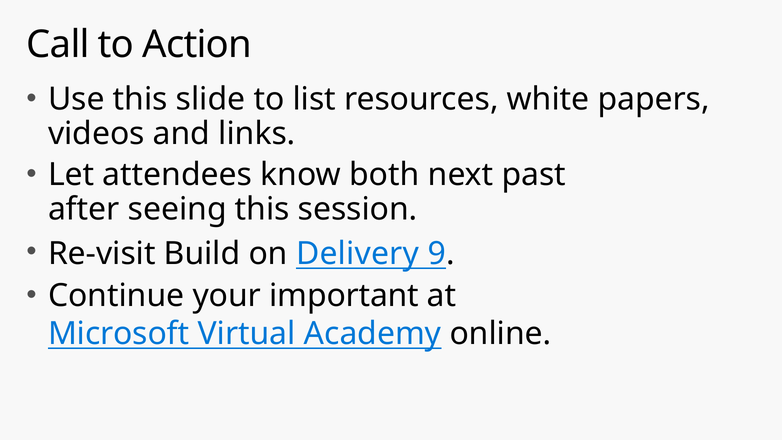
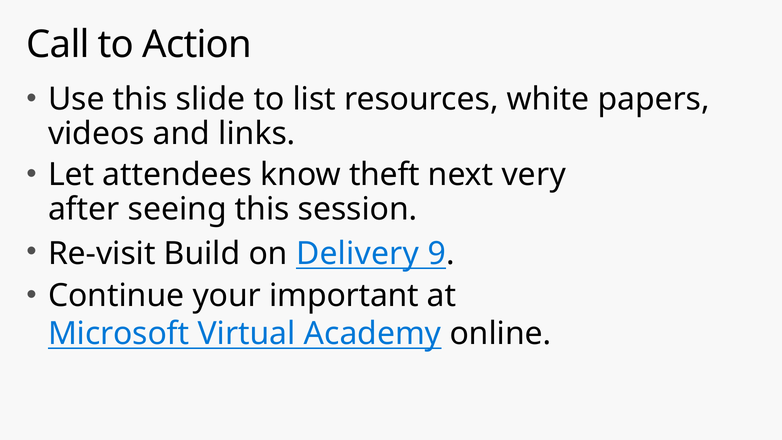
both: both -> theft
past: past -> very
